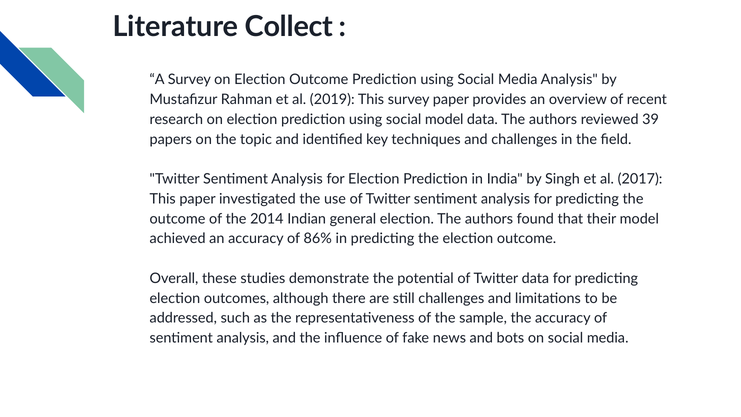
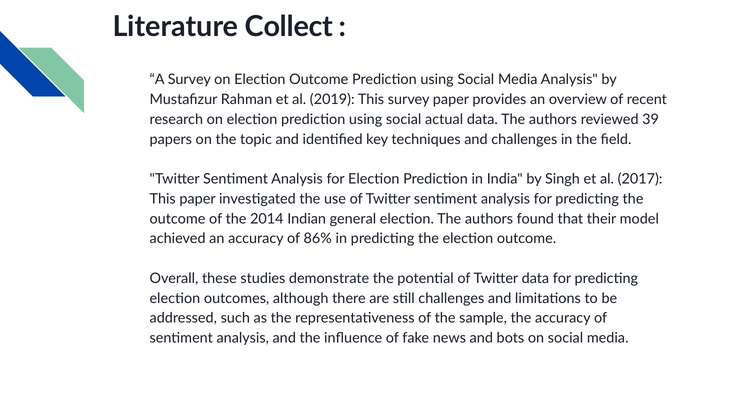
social model: model -> actual
